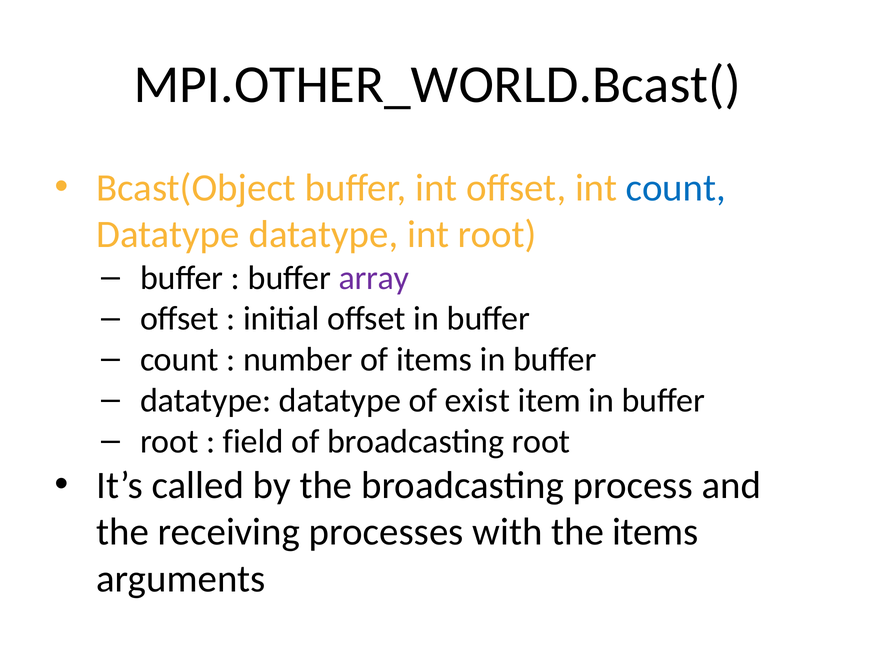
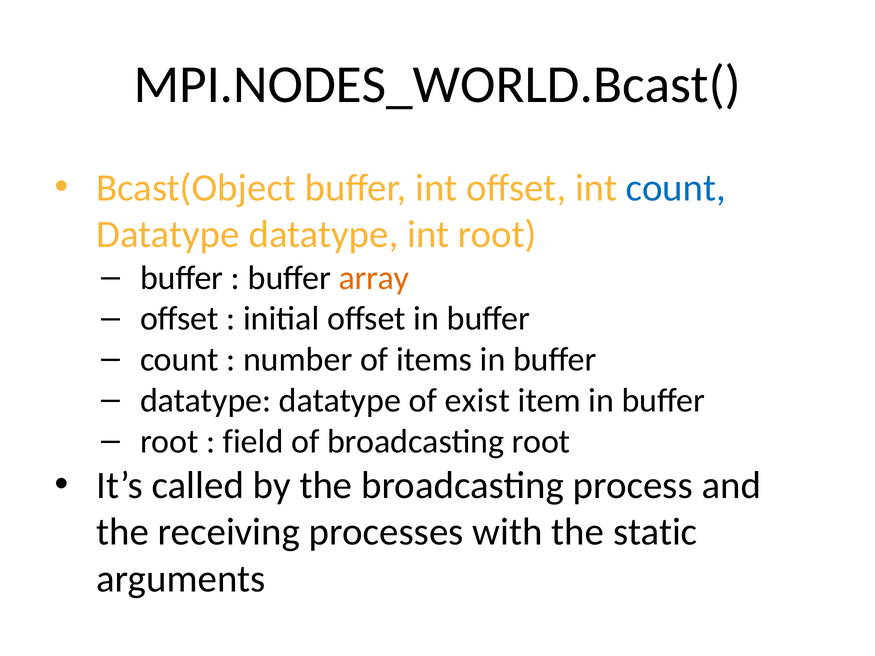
MPI.OTHER_WORLD.Bcast(: MPI.OTHER_WORLD.Bcast( -> MPI.NODES_WORLD.Bcast(
array colour: purple -> orange
the items: items -> static
